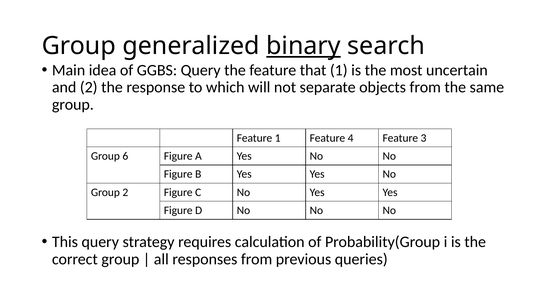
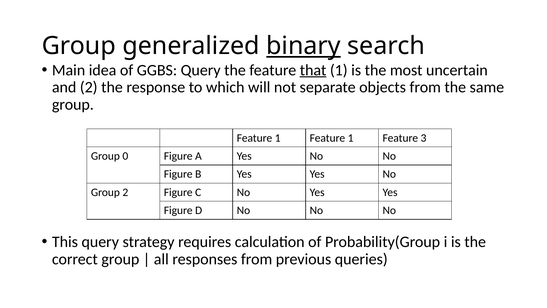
that underline: none -> present
1 Feature 4: 4 -> 1
6: 6 -> 0
